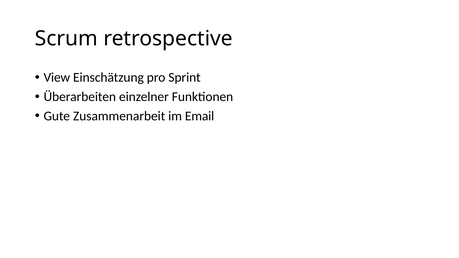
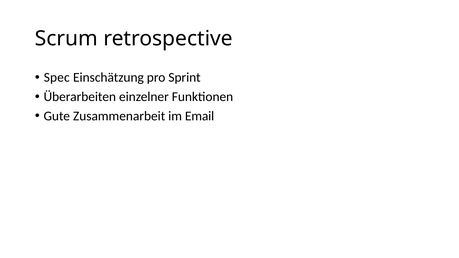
View: View -> Spec
